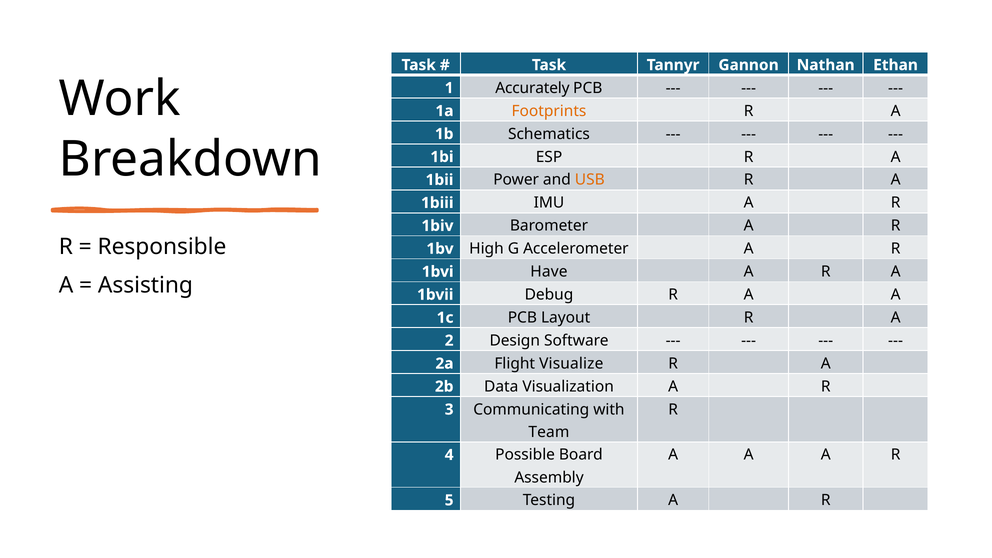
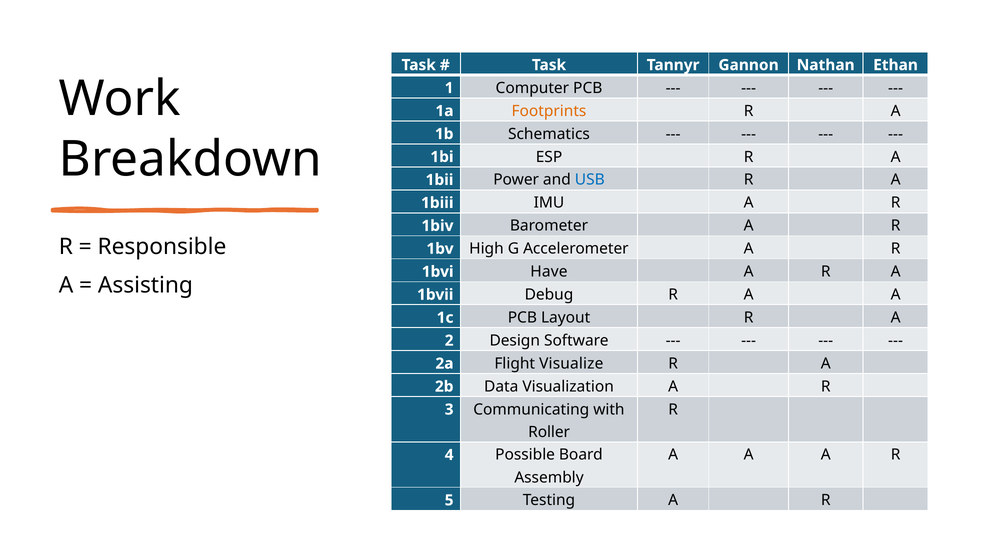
Accurately: Accurately -> Computer
USB colour: orange -> blue
Team: Team -> Roller
